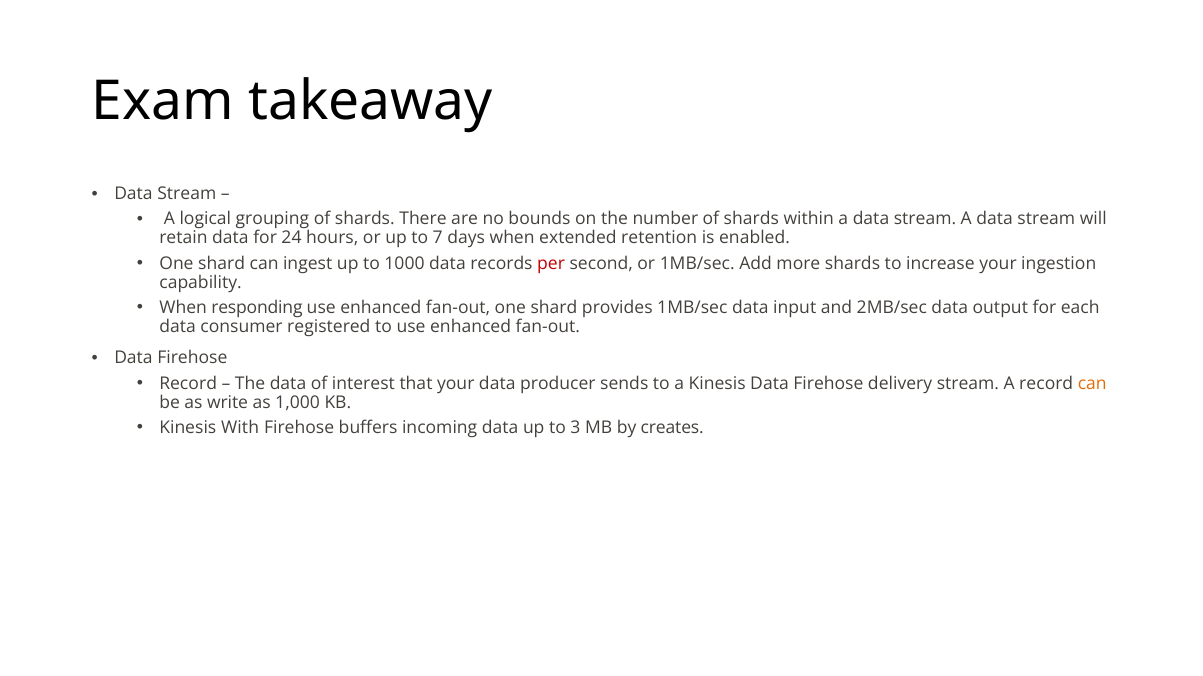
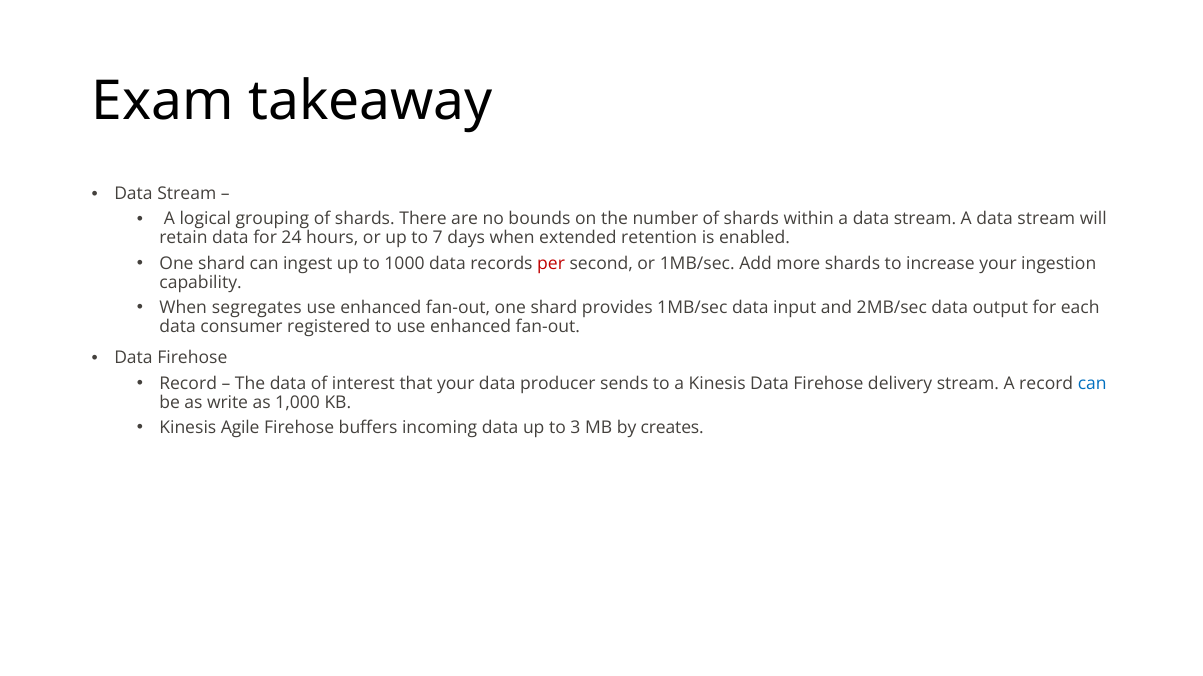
responding: responding -> segregates
can at (1092, 384) colour: orange -> blue
With: With -> Agile
